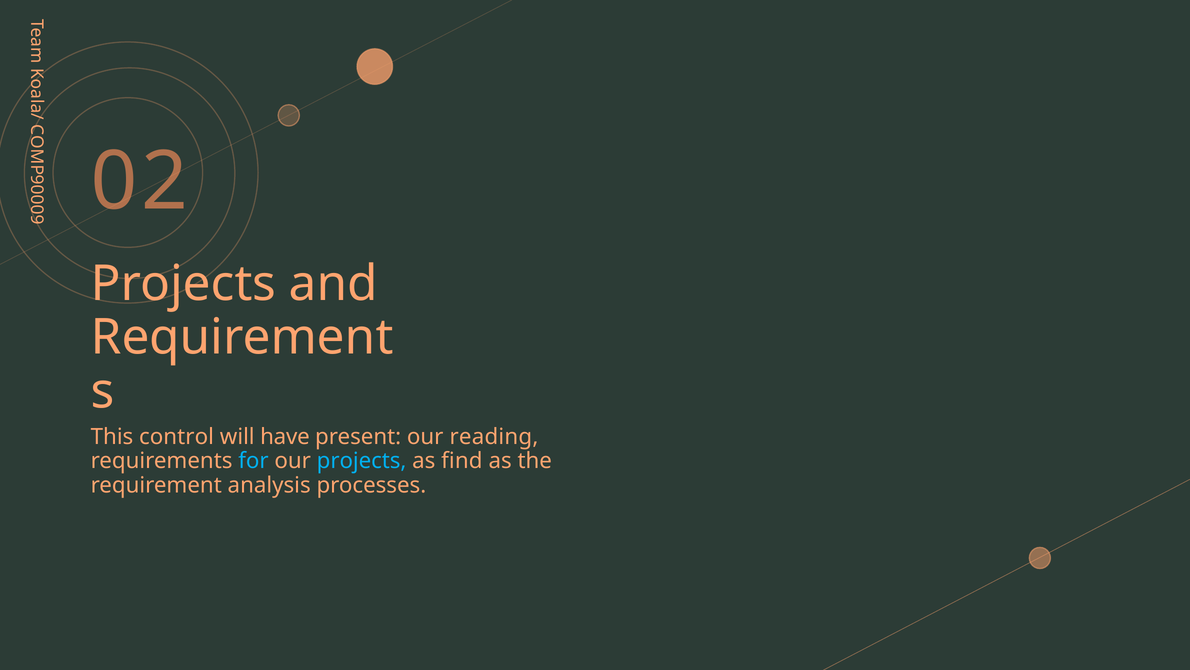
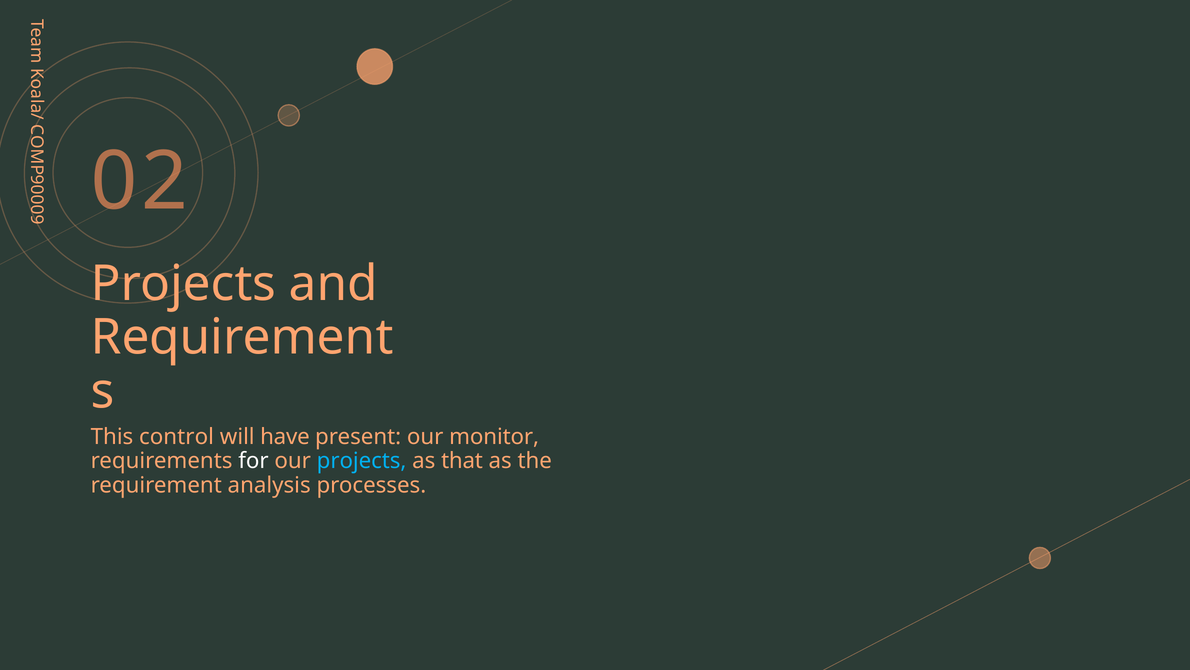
reading: reading -> monitor
for colour: light blue -> white
find: find -> that
